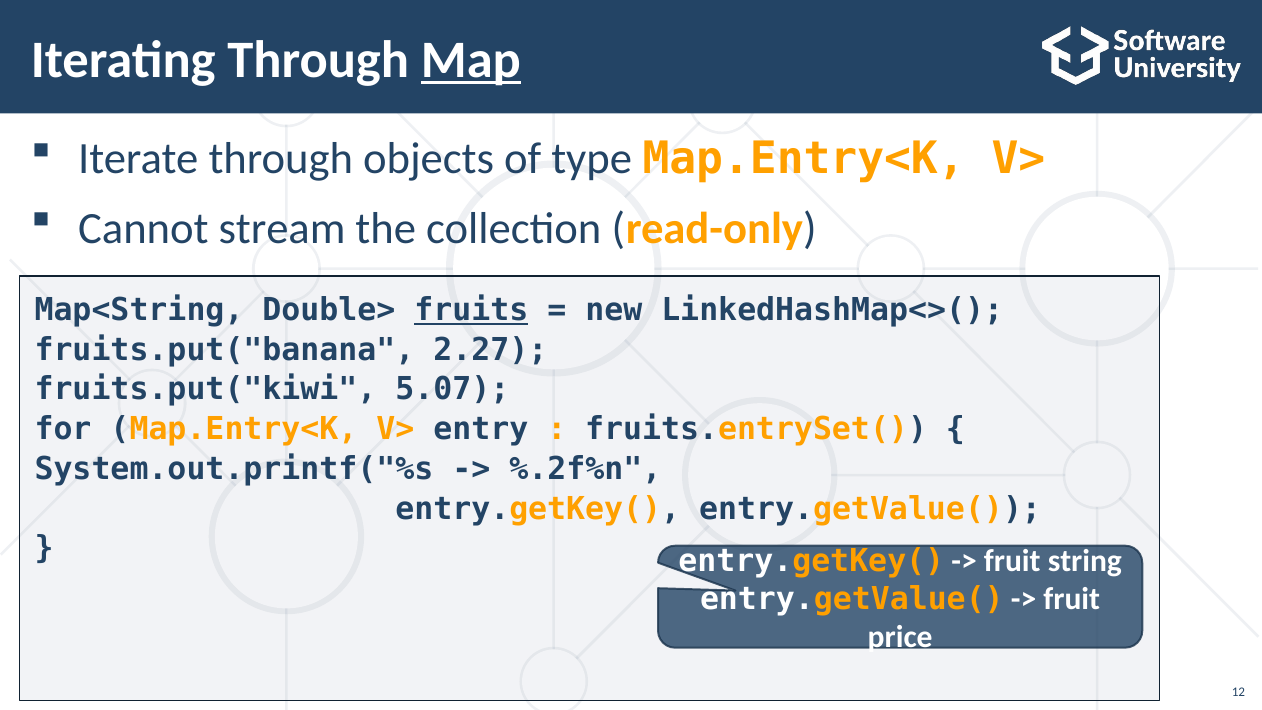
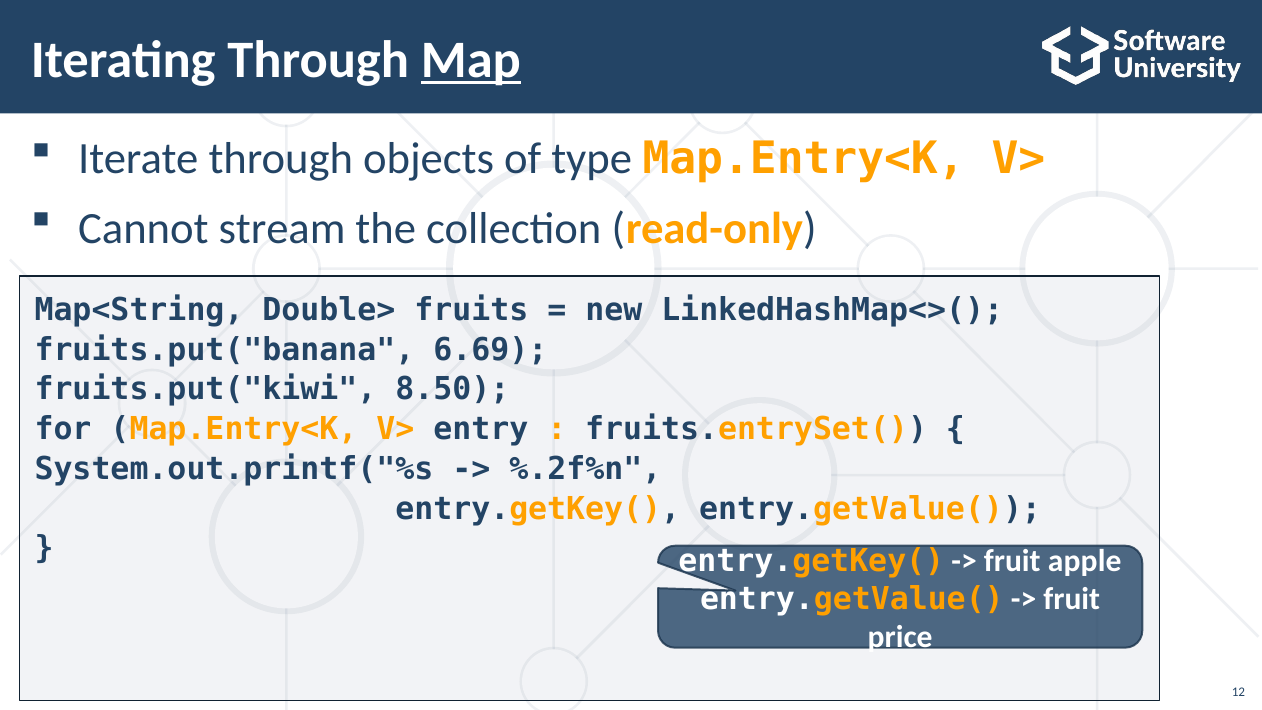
fruits underline: present -> none
2.27: 2.27 -> 6.69
5.07: 5.07 -> 8.50
string: string -> apple
